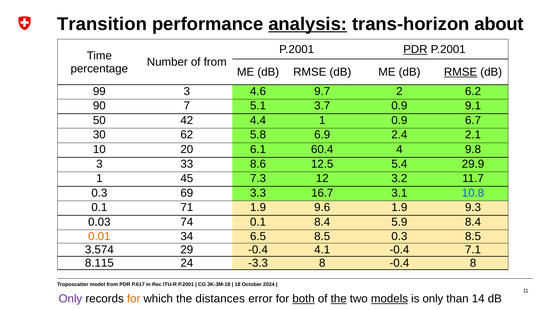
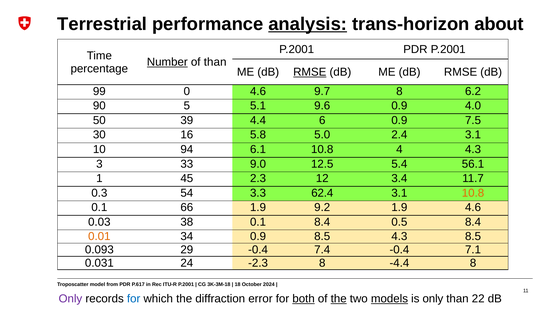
Transition: Transition -> Terrestrial
PDR at (415, 49) underline: present -> none
Number underline: none -> present
of from: from -> than
RMSE at (310, 72) underline: none -> present
RMSE at (461, 72) underline: present -> none
99 3: 3 -> 0
9.7 2: 2 -> 8
7: 7 -> 5
3.7: 3.7 -> 9.6
9.1: 9.1 -> 4.0
42: 42 -> 39
4.4 1: 1 -> 6
6.7: 6.7 -> 7.5
62: 62 -> 16
6.9: 6.9 -> 5.0
2.4 2.1: 2.1 -> 3.1
20: 20 -> 94
6.1 60.4: 60.4 -> 10.8
4 9.8: 9.8 -> 4.3
8.6: 8.6 -> 9.0
29.9: 29.9 -> 56.1
7.3: 7.3 -> 2.3
3.2: 3.2 -> 3.4
69: 69 -> 54
16.7: 16.7 -> 62.4
10.8 at (473, 193) colour: blue -> orange
71: 71 -> 66
9.6: 9.6 -> 9.2
1.9 9.3: 9.3 -> 4.6
74: 74 -> 38
5.9: 5.9 -> 0.5
34 6.5: 6.5 -> 0.9
8.5 0.3: 0.3 -> 4.3
3.574: 3.574 -> 0.093
4.1: 4.1 -> 7.4
8.115: 8.115 -> 0.031
-3.3: -3.3 -> -2.3
8 -0.4: -0.4 -> -4.4
for at (134, 299) colour: orange -> blue
distances: distances -> diffraction
14: 14 -> 22
